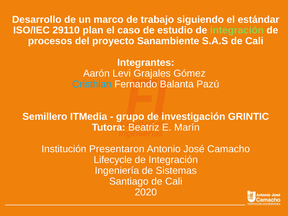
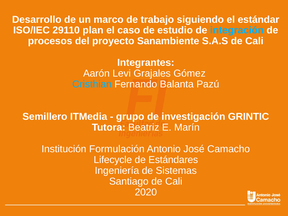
integración at (237, 30) colour: light green -> light blue
Presentaron: Presentaron -> Formulación
Integración at (173, 160): Integración -> Estándares
